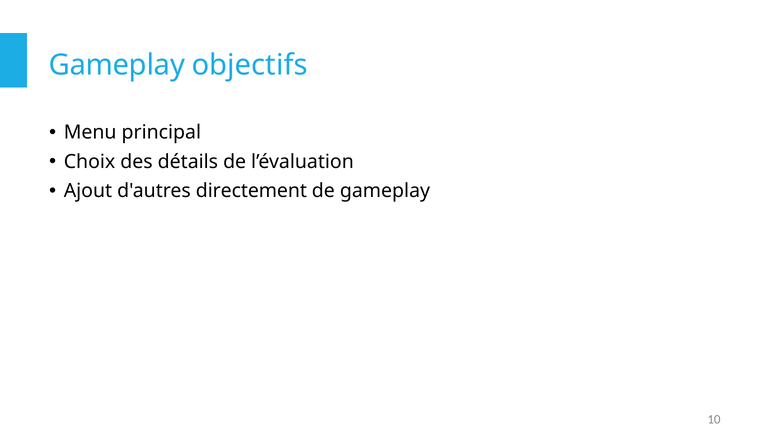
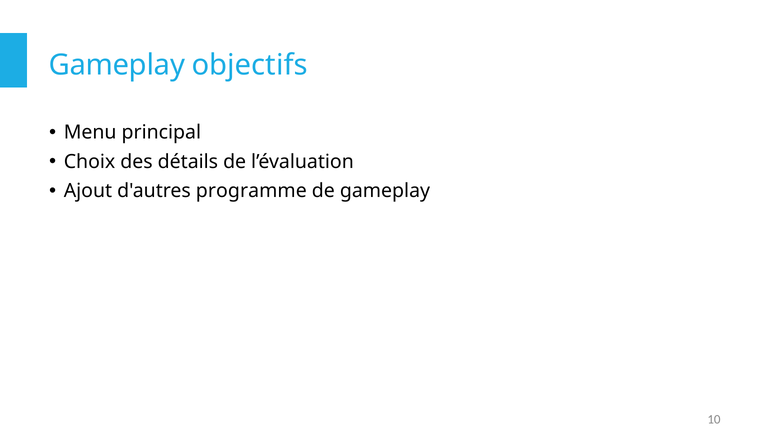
directement: directement -> programme
